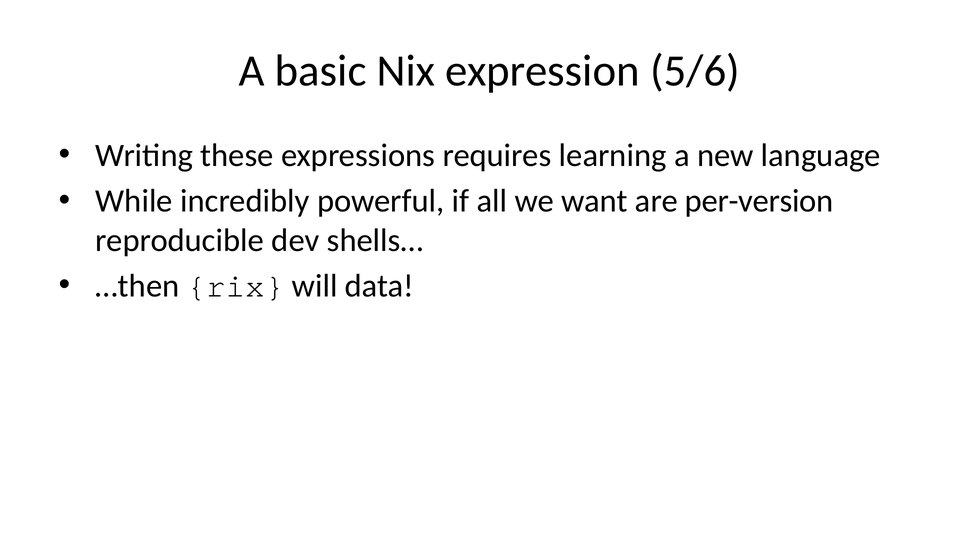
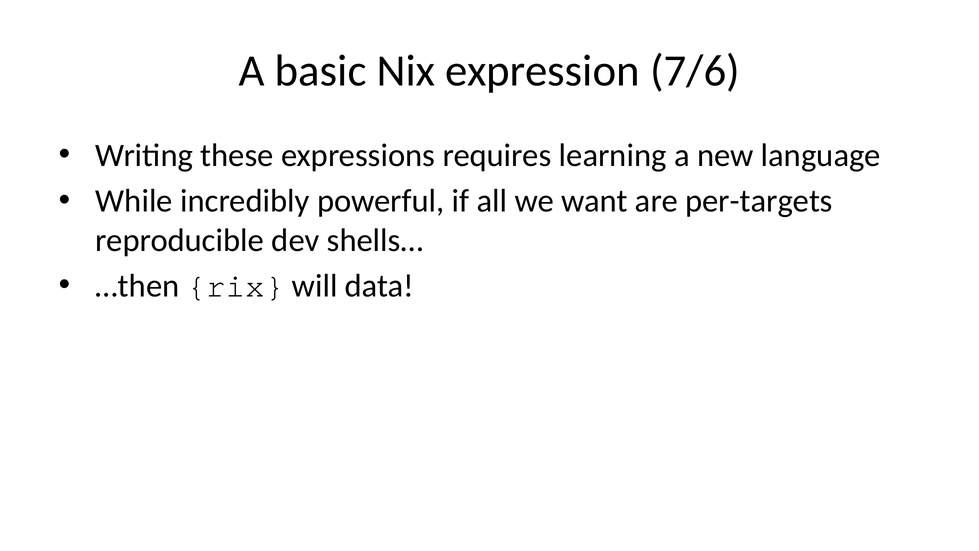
5/6: 5/6 -> 7/6
per-version: per-version -> per-targets
